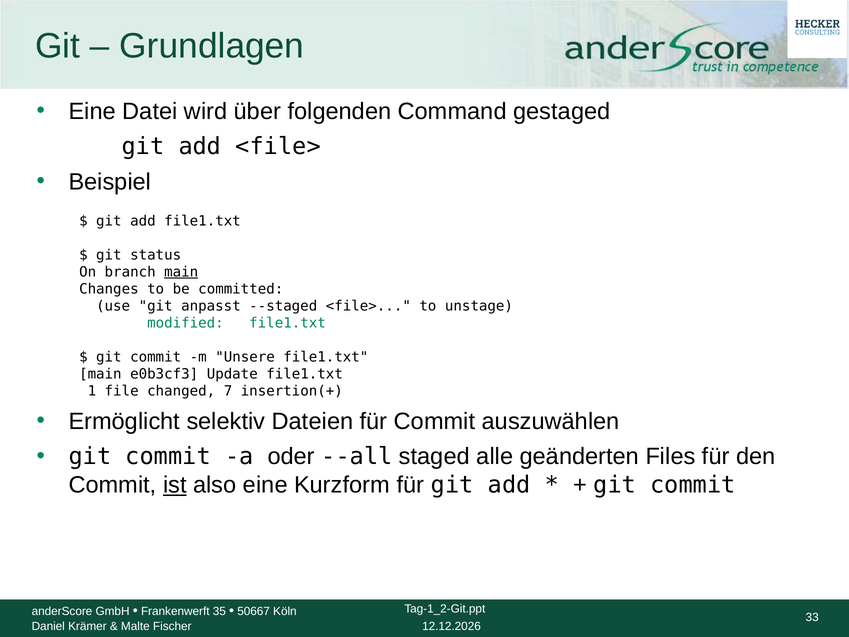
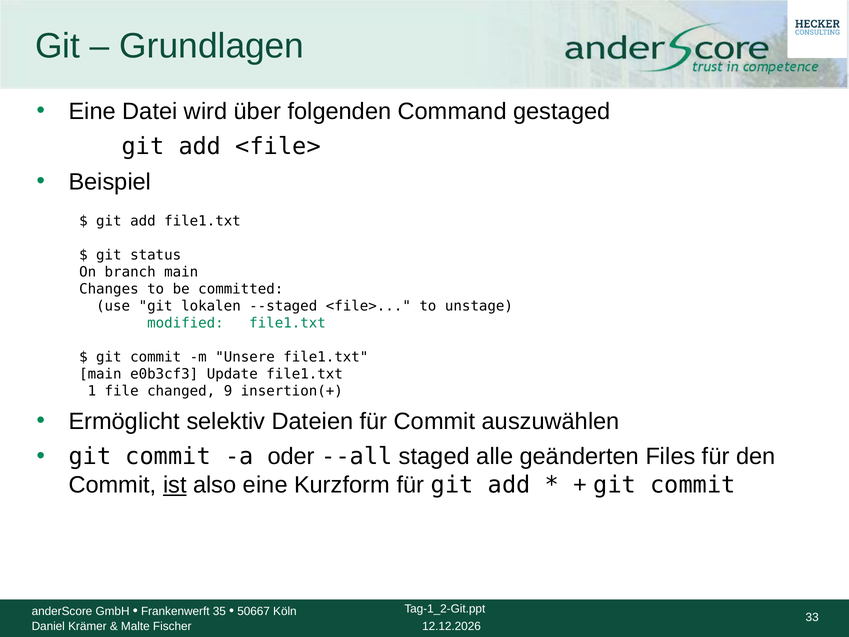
main at (181, 272) underline: present -> none
anpasst: anpasst -> lokalen
7: 7 -> 9
